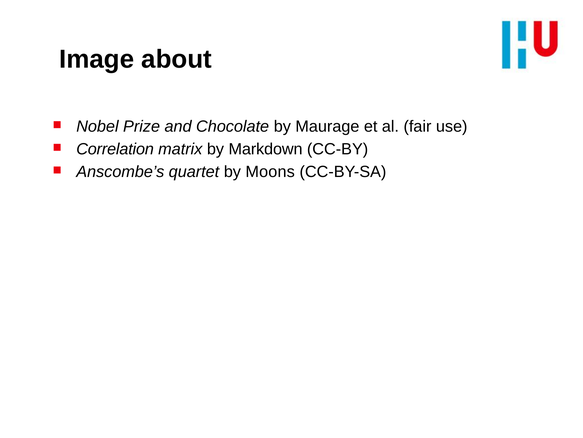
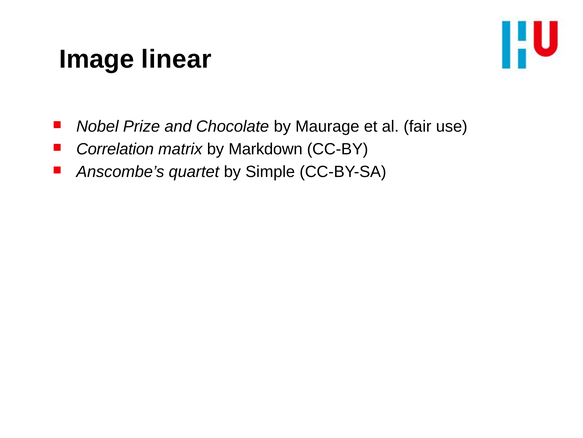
about: about -> linear
Moons: Moons -> Simple
